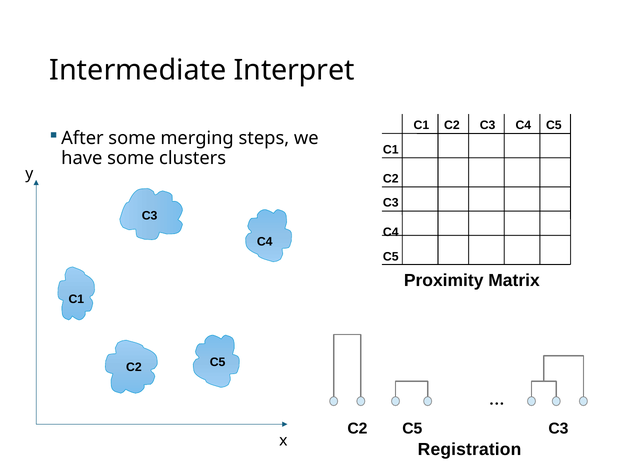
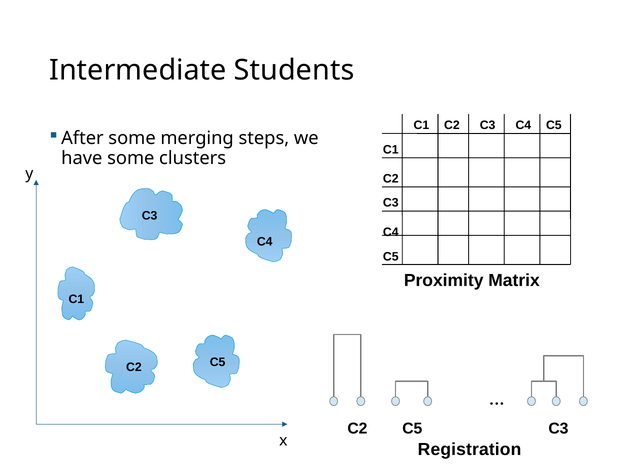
Interpret: Interpret -> Students
